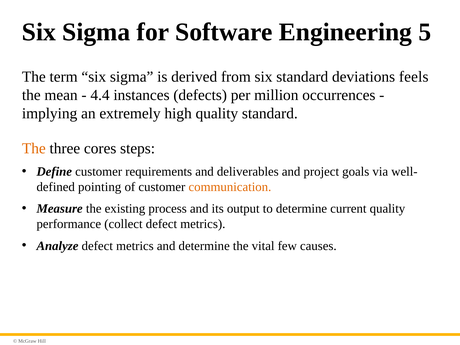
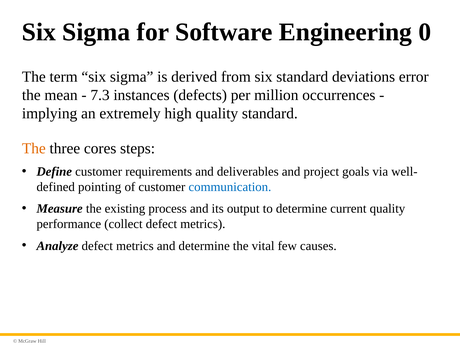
5: 5 -> 0
feels: feels -> error
4.4: 4.4 -> 7.3
communication colour: orange -> blue
